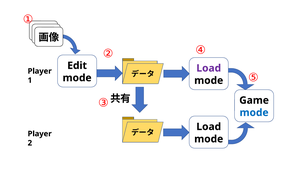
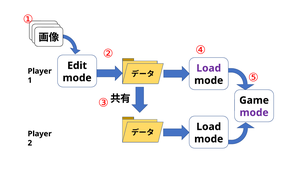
mode at (254, 112) colour: blue -> purple
